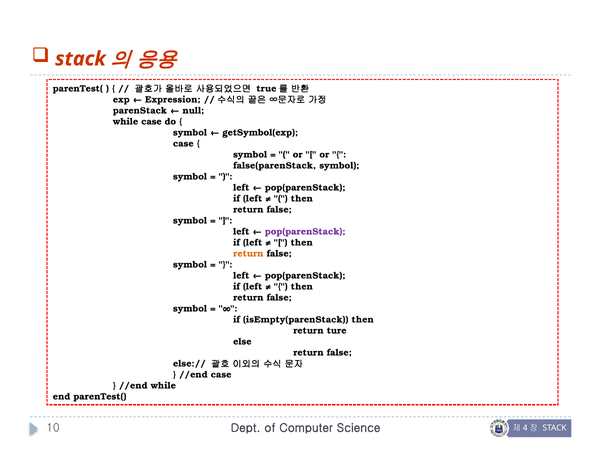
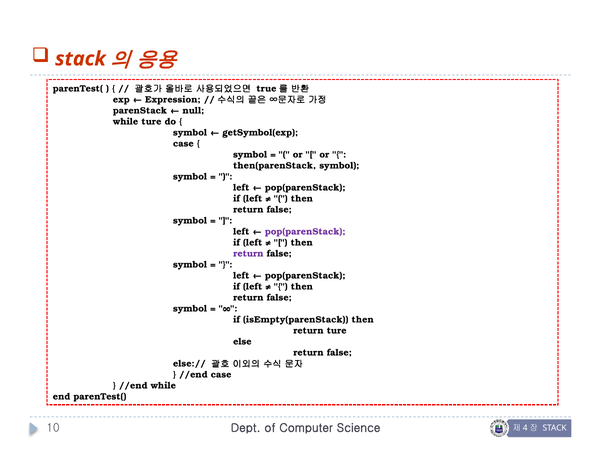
while case: case -> ture
false(parenStack: false(parenStack -> then(parenStack
return at (248, 254) colour: orange -> purple
